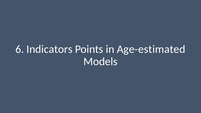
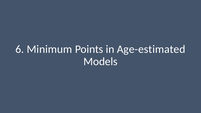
Indicators: Indicators -> Minimum
